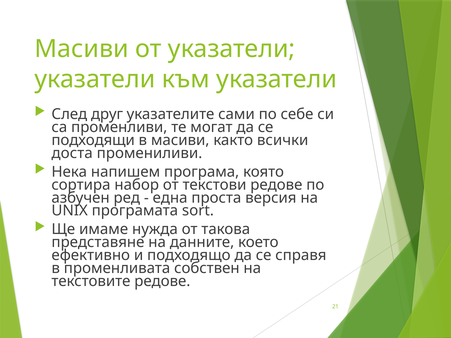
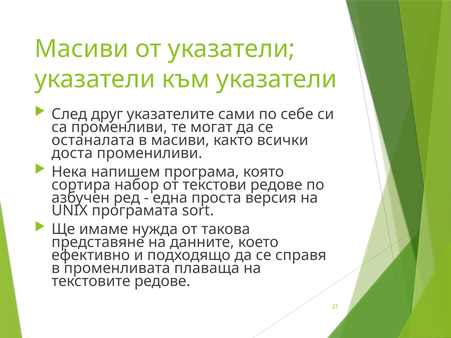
подходящи: подходящи -> останалата
собствен: собствен -> плаваща
